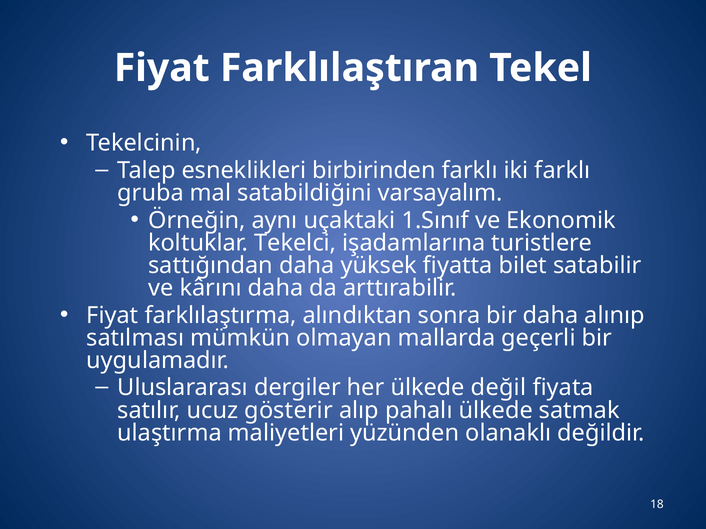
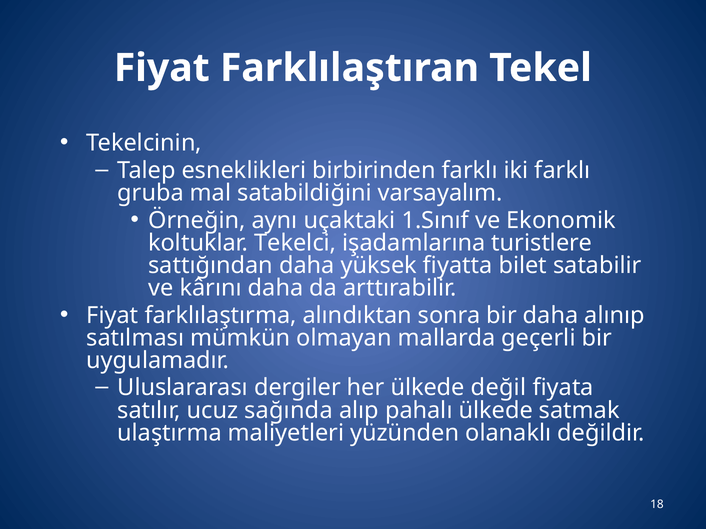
gösterir: gösterir -> sağında
